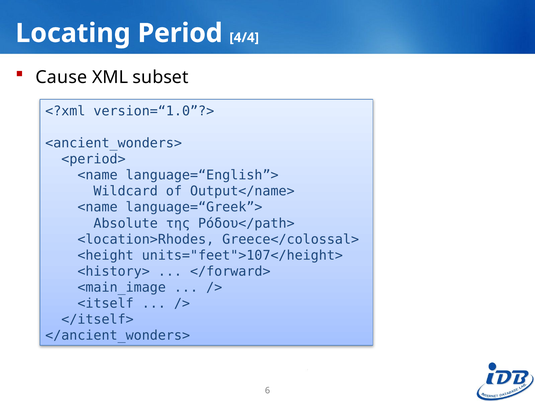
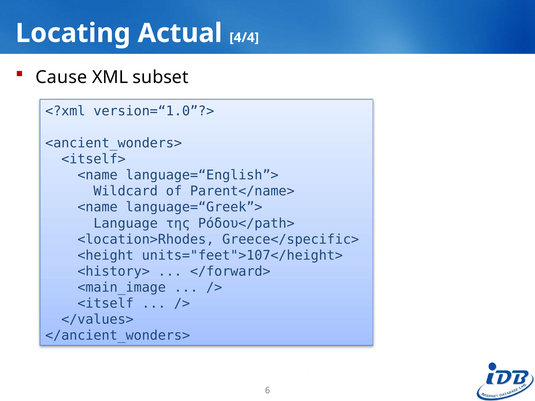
Period: Period -> Actual
<period>: <period> -> <itself>
Output</name>: Output</name> -> Parent</name>
Absolute: Absolute -> Language
Greece</colossal>: Greece</colossal> -> Greece</specific>
</itself>: </itself> -> </values>
